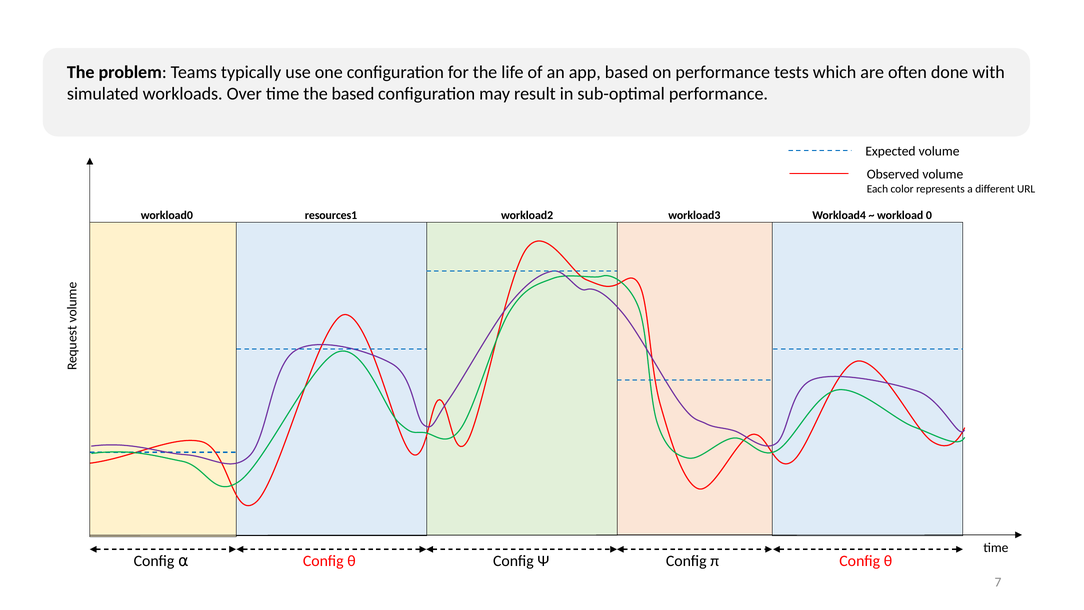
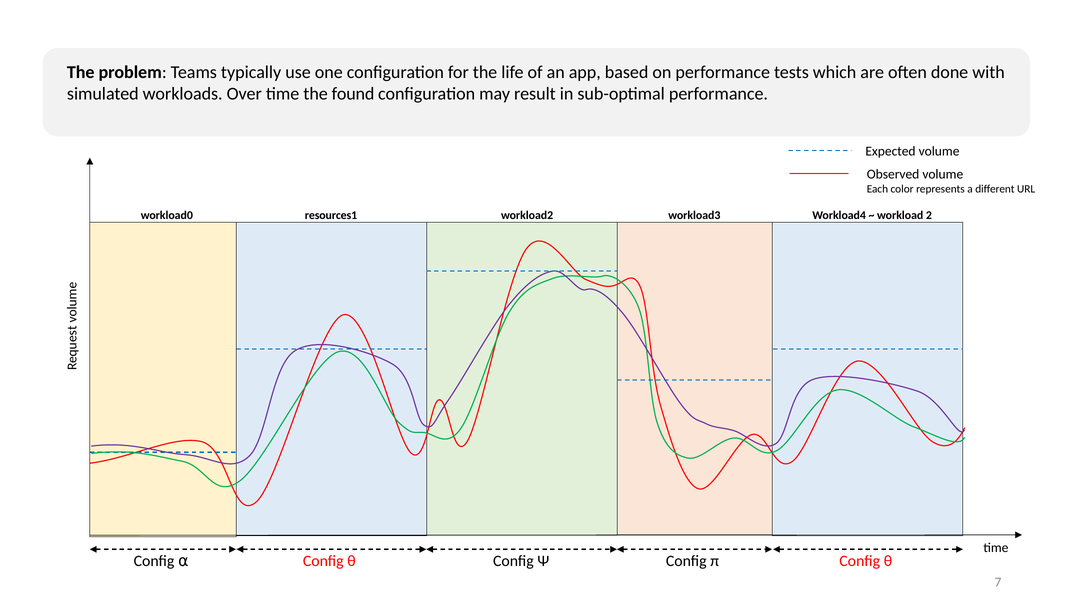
the based: based -> found
0: 0 -> 2
